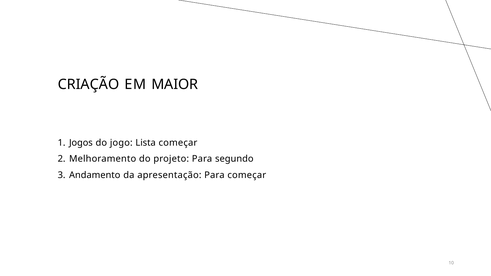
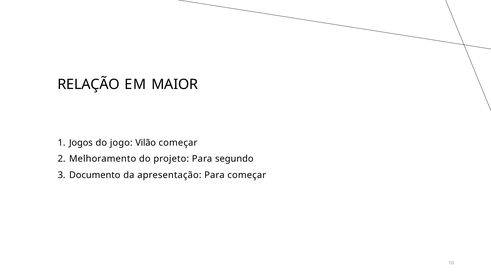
CRIAÇÃO: CRIAÇÃO -> RELAÇÃO
Lista: Lista -> Vilão
Andamento: Andamento -> Documento
